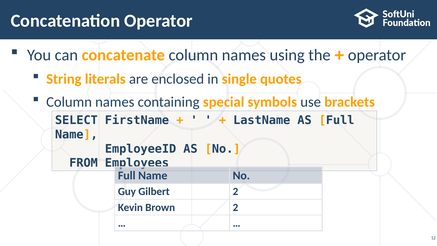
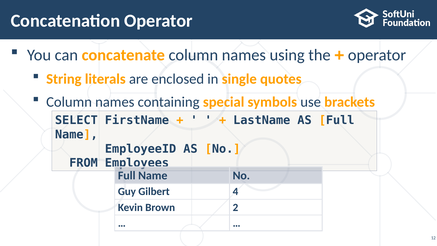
Gilbert 2: 2 -> 4
